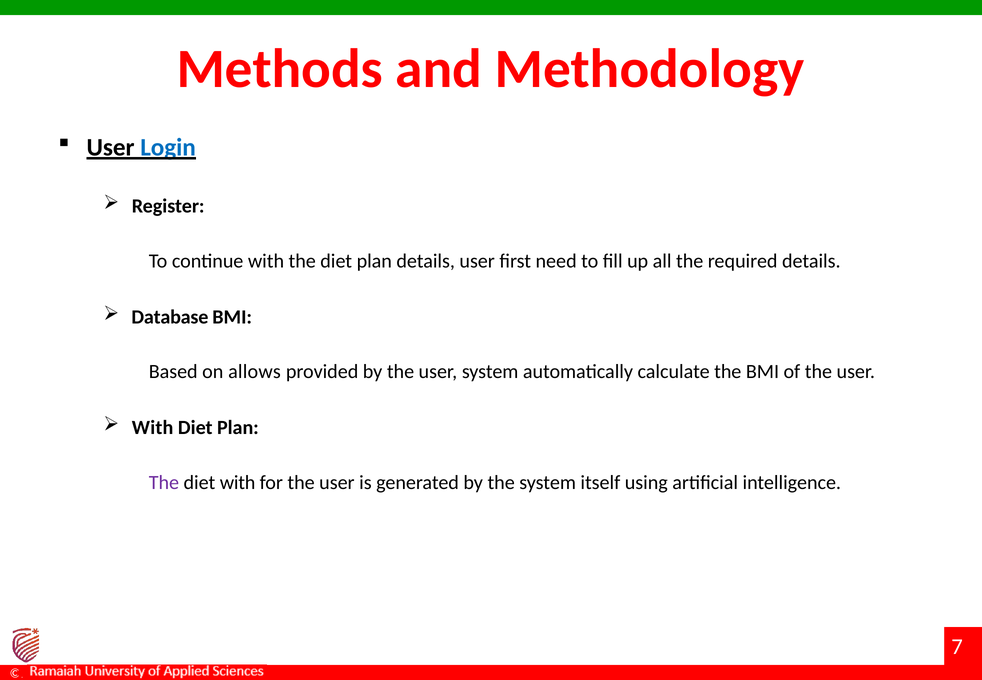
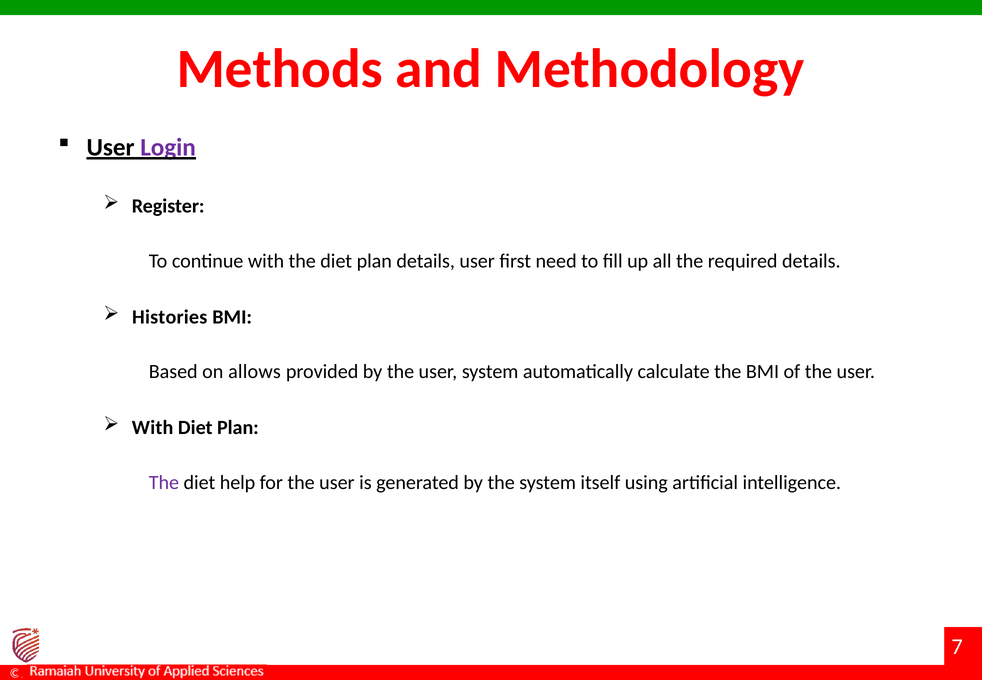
Login colour: blue -> purple
Database: Database -> Histories
diet with: with -> help
